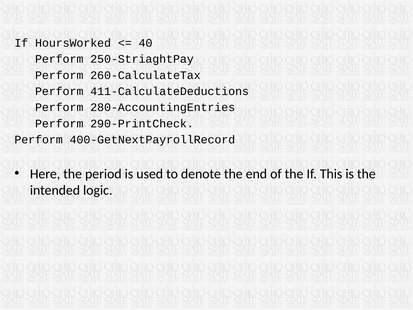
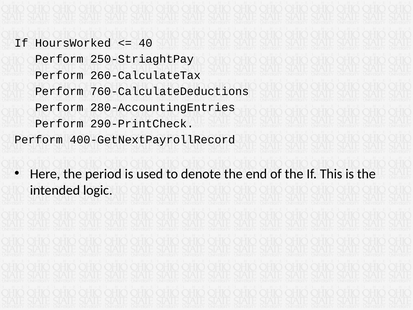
411-CalculateDeductions: 411-CalculateDeductions -> 760-CalculateDeductions
